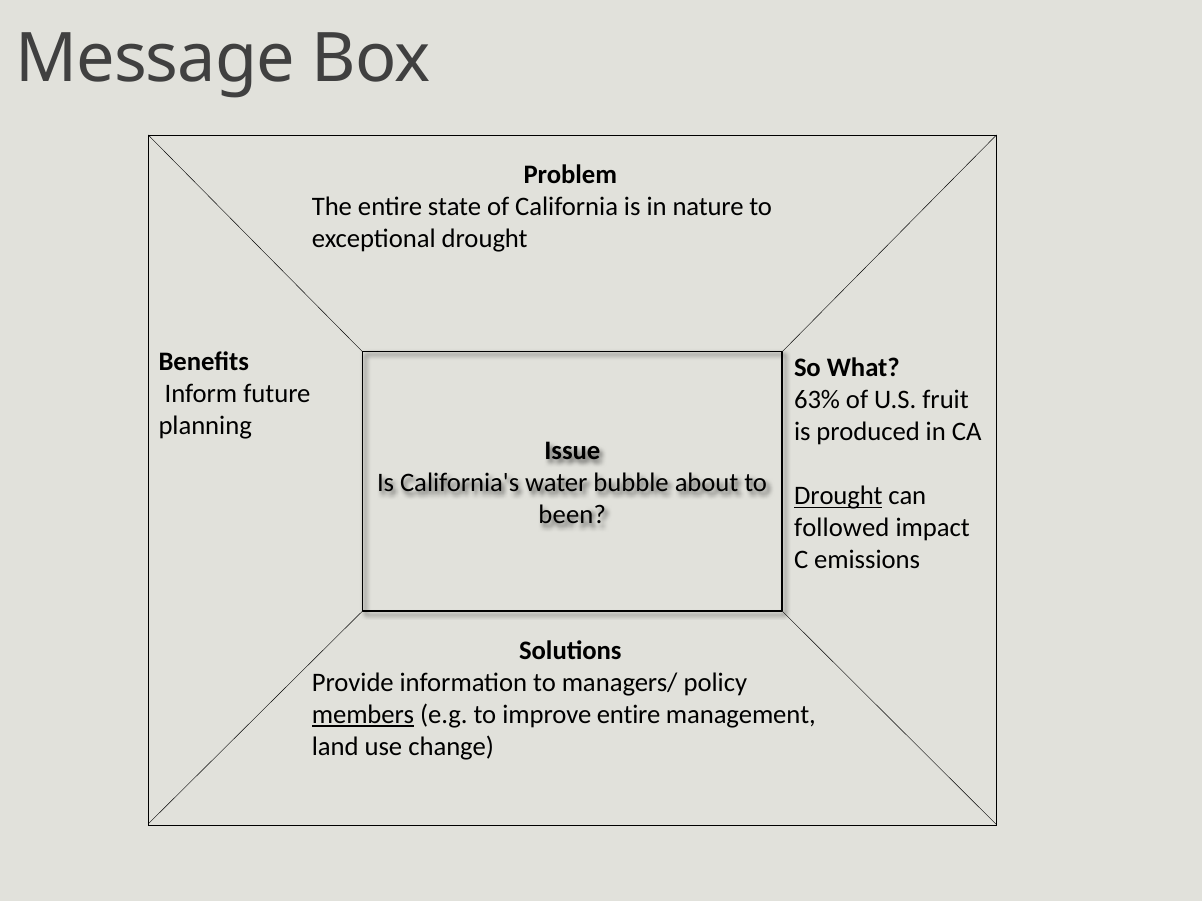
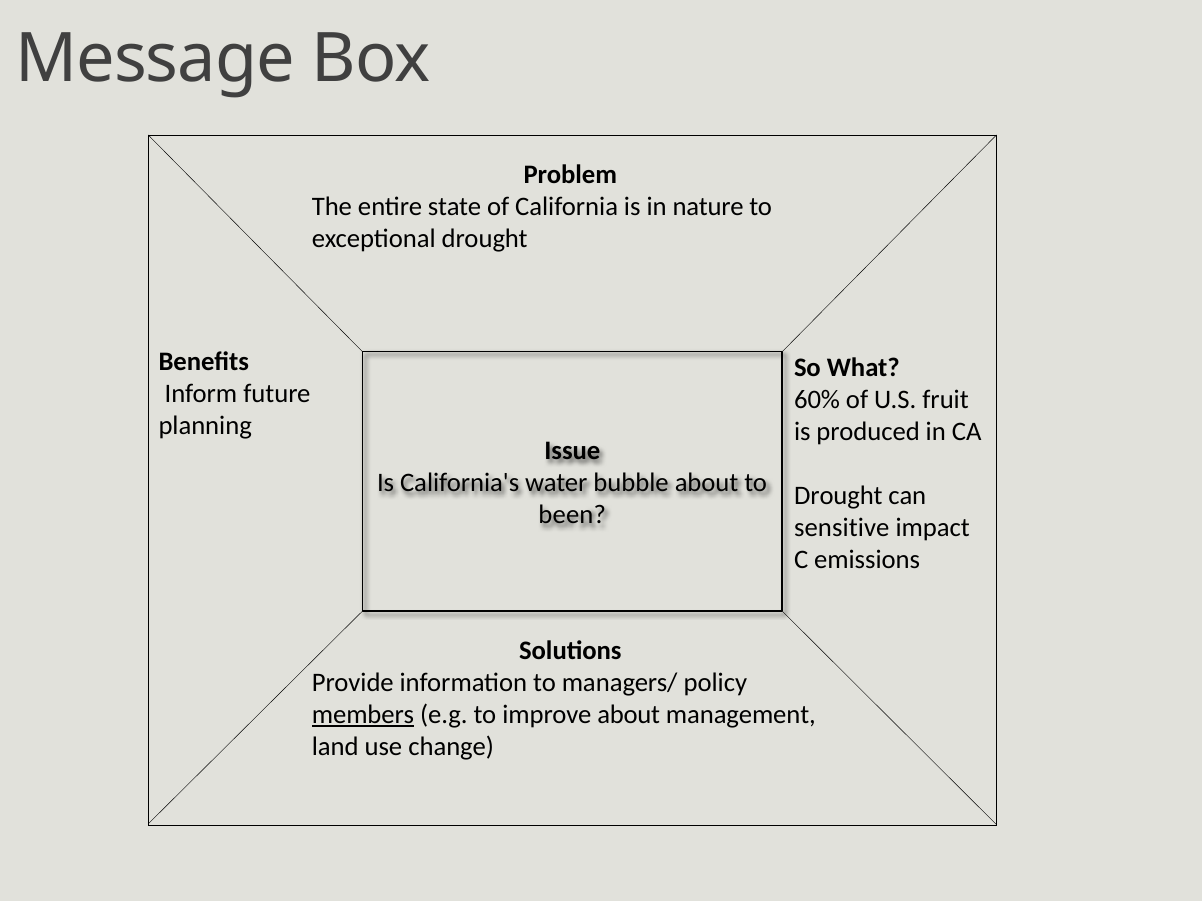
63%: 63% -> 60%
Drought at (838, 496) underline: present -> none
followed: followed -> sensitive
improve entire: entire -> about
